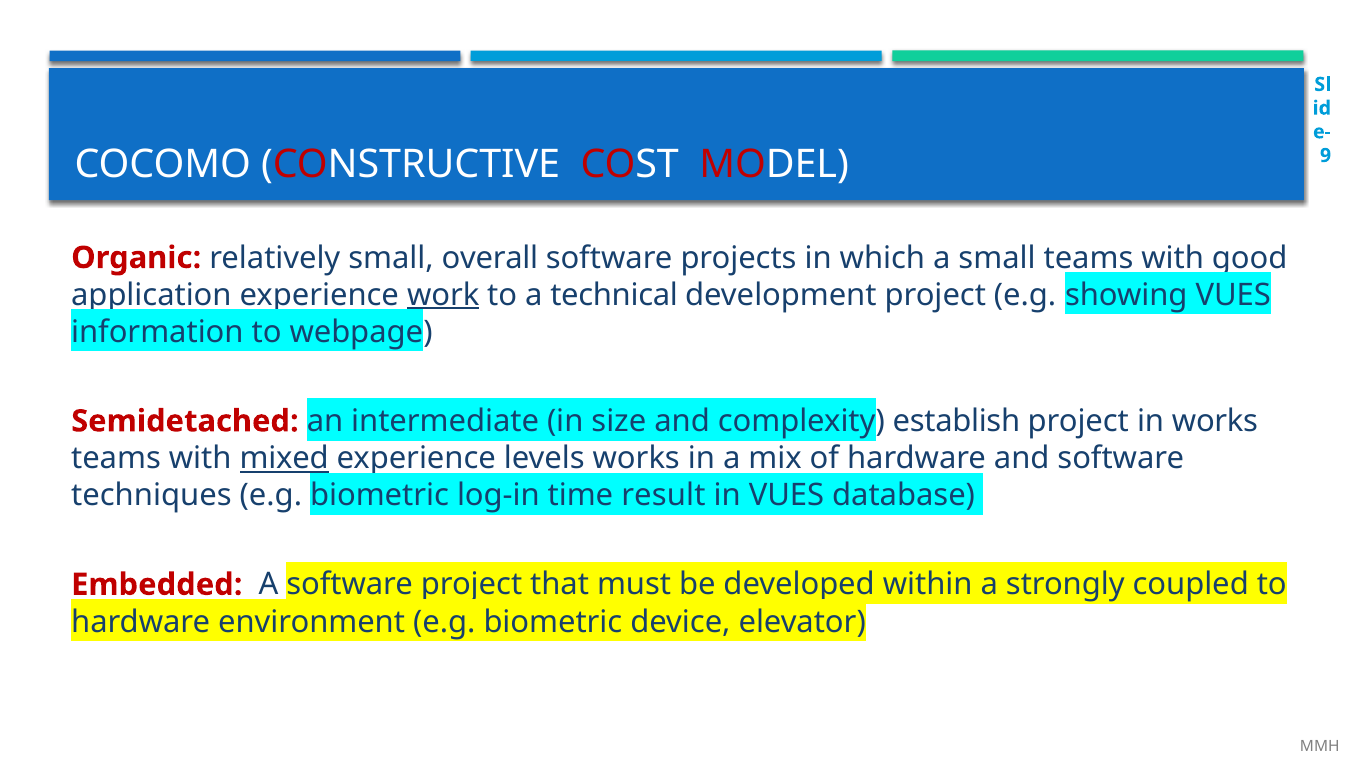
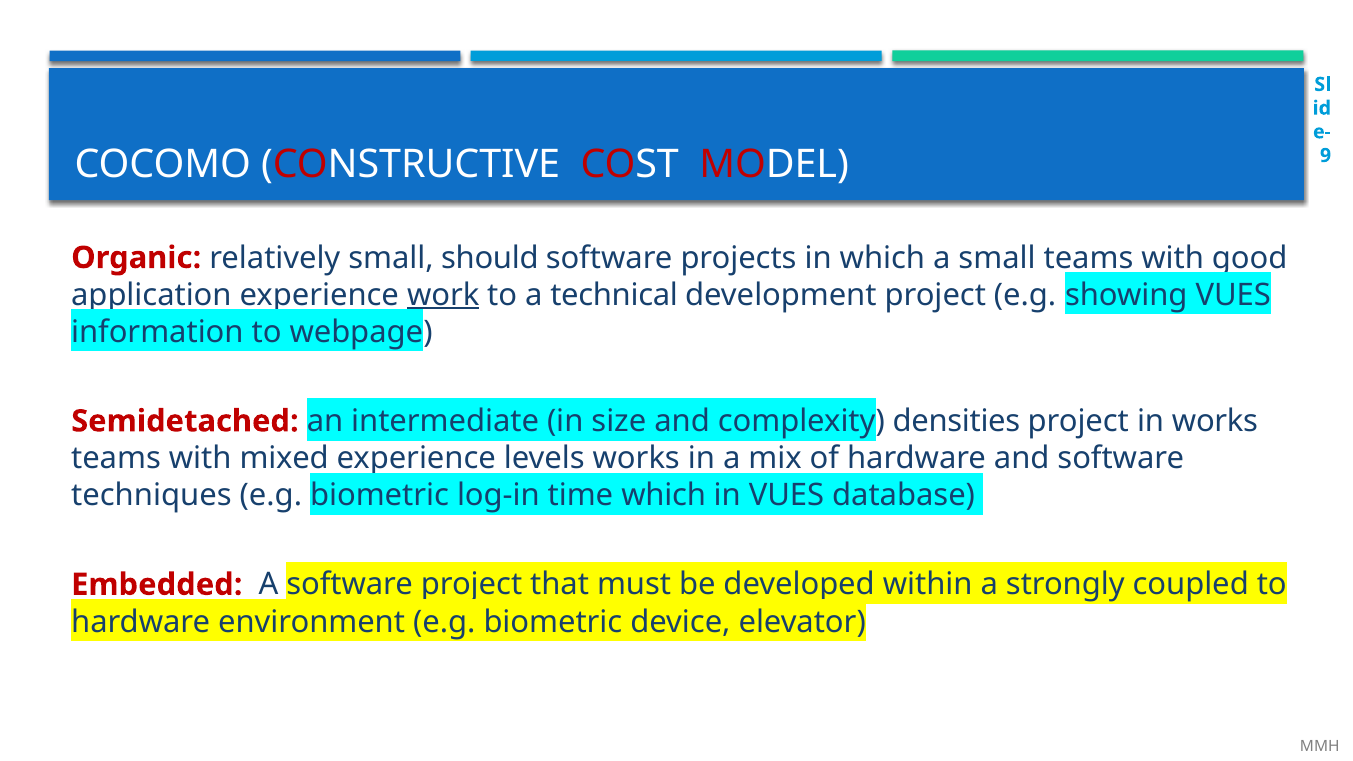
overall: overall -> should
establish: establish -> densities
mixed underline: present -> none
time result: result -> which
